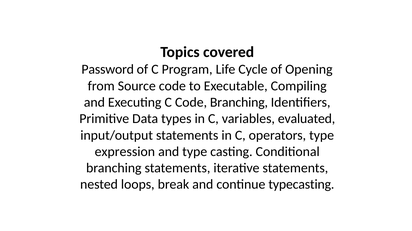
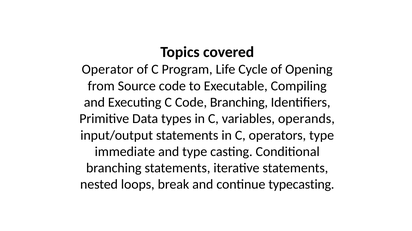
Password: Password -> Operator
evaluated: evaluated -> operands
expression: expression -> immediate
